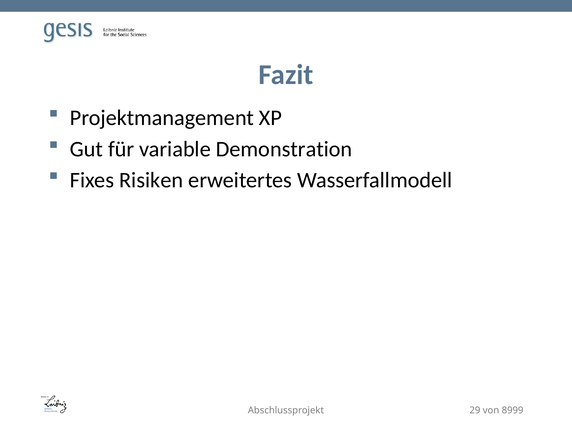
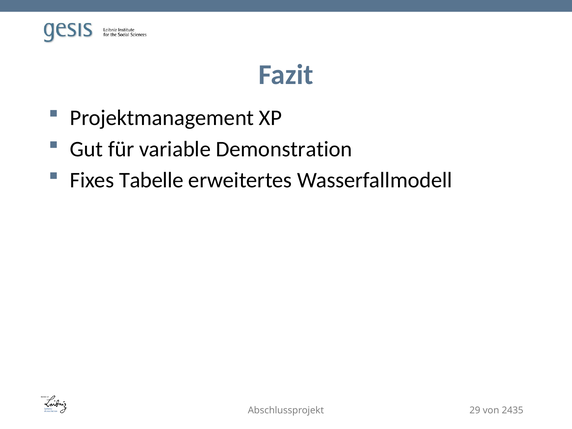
Risiken: Risiken -> Tabelle
8999: 8999 -> 2435
